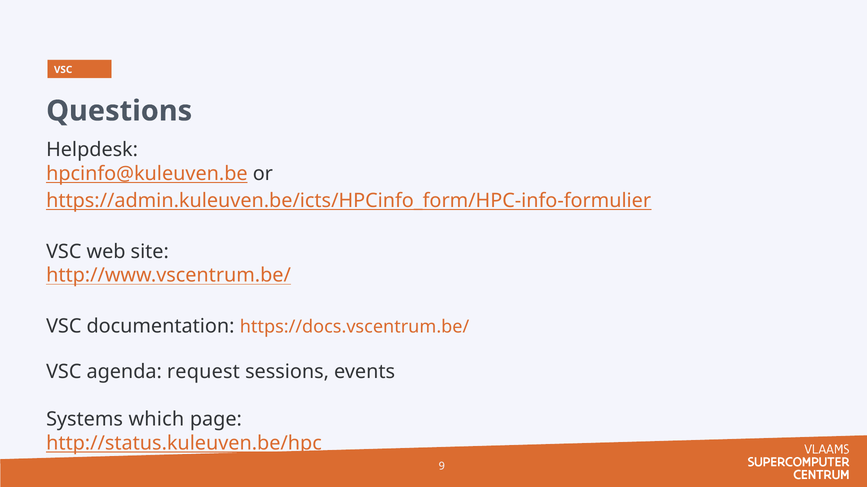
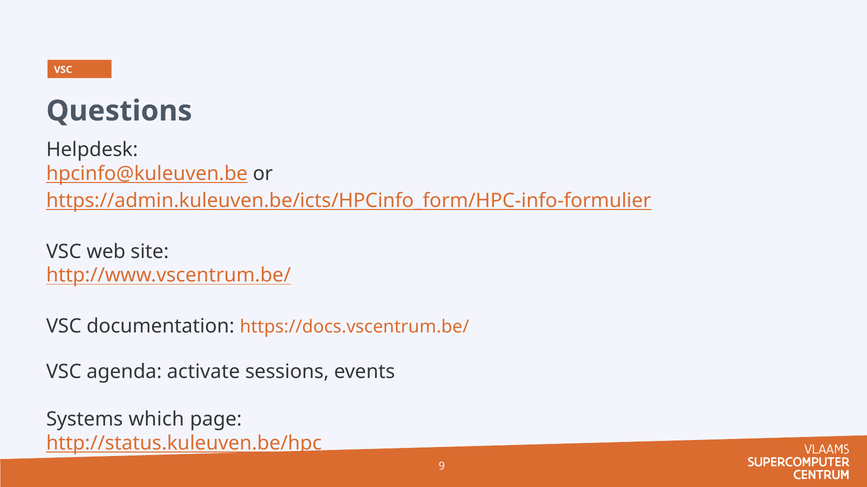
request: request -> activate
